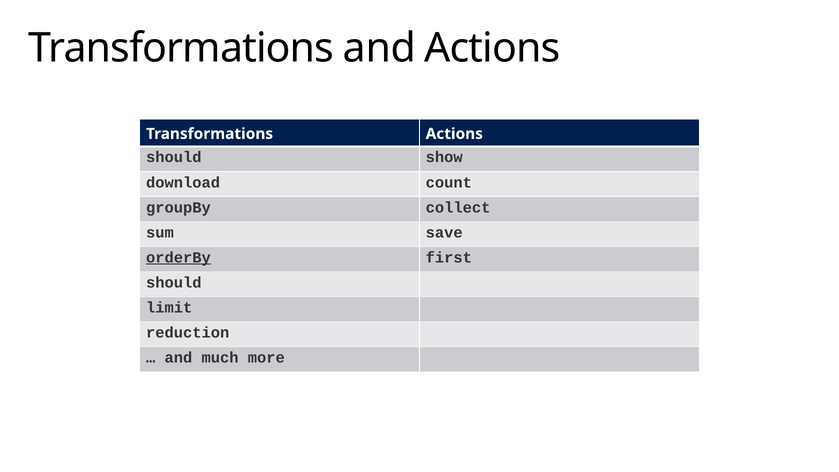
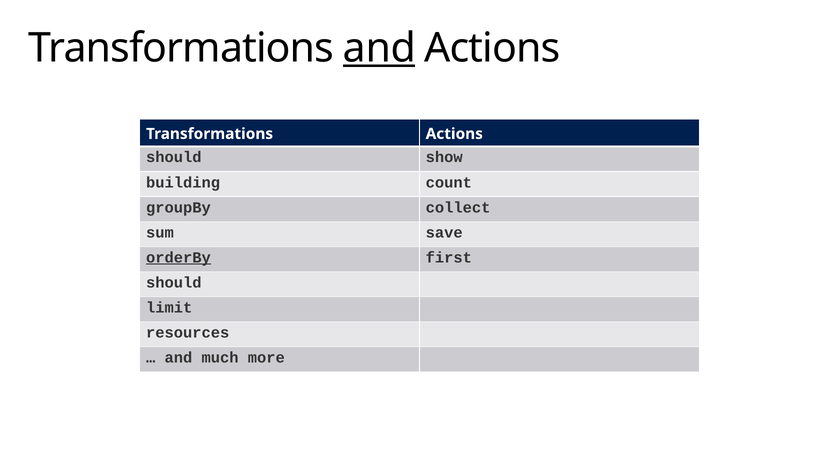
and at (379, 48) underline: none -> present
download: download -> building
reduction: reduction -> resources
